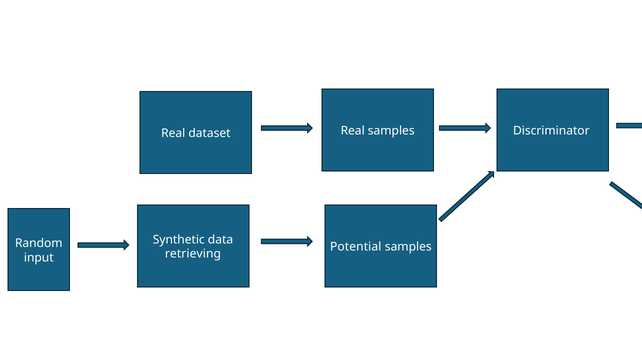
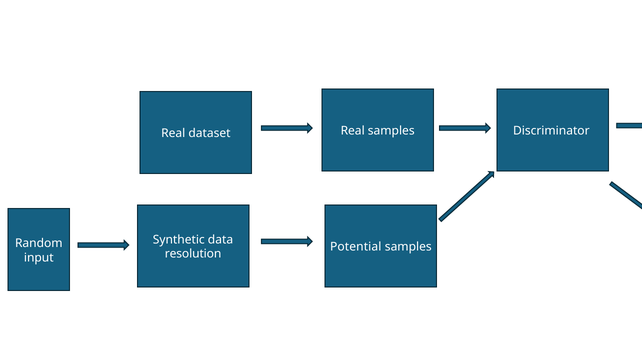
retrieving: retrieving -> resolution
